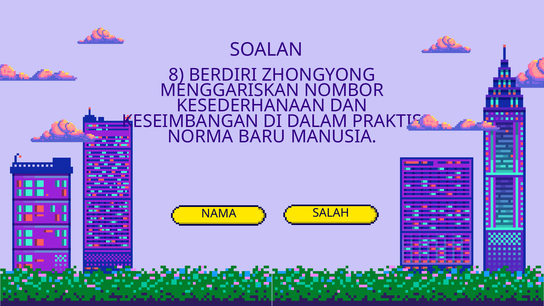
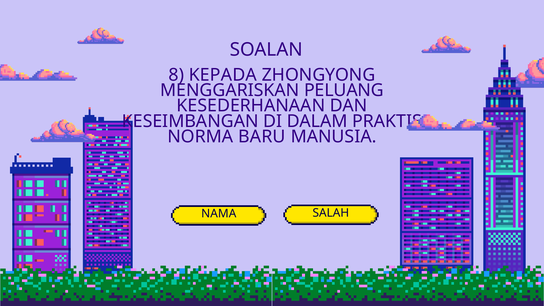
BERDIRI: BERDIRI -> KEPADA
NOMBOR: NOMBOR -> PELUANG
